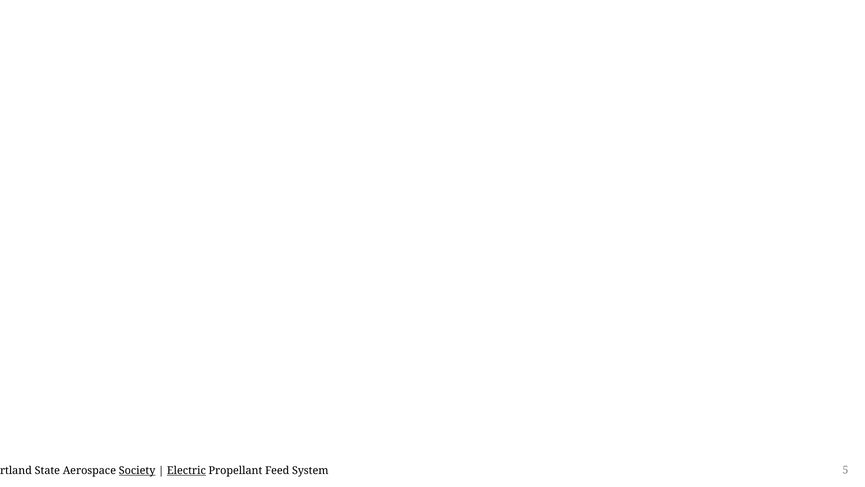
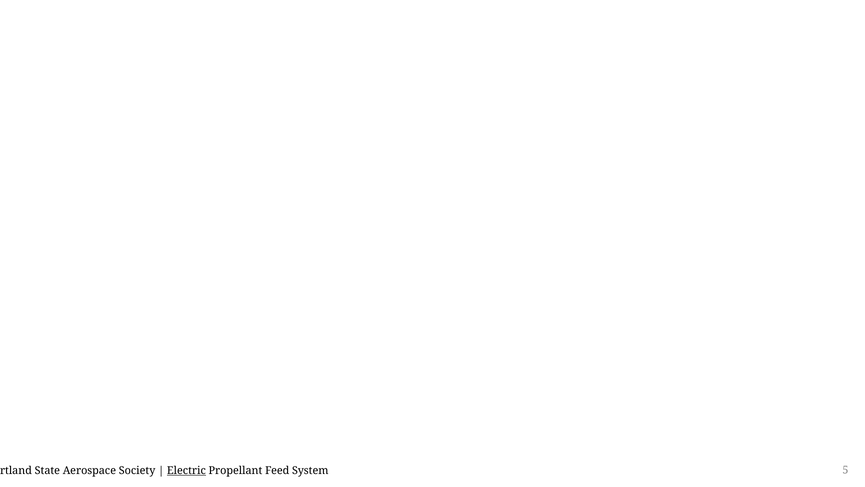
Society underline: present -> none
